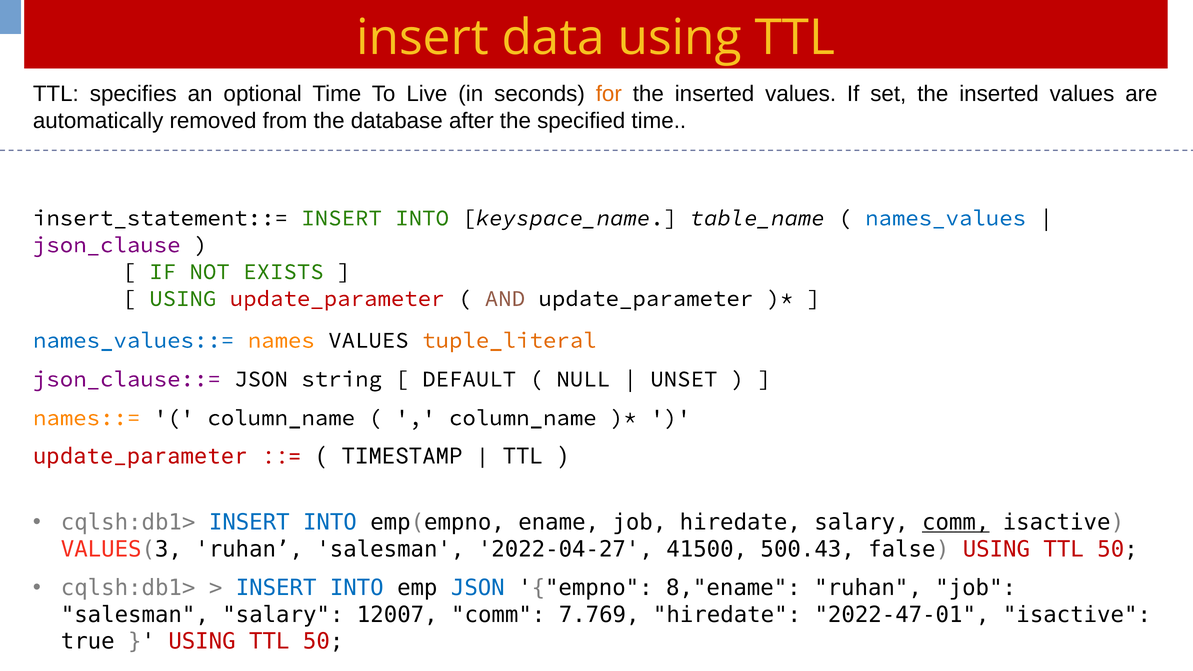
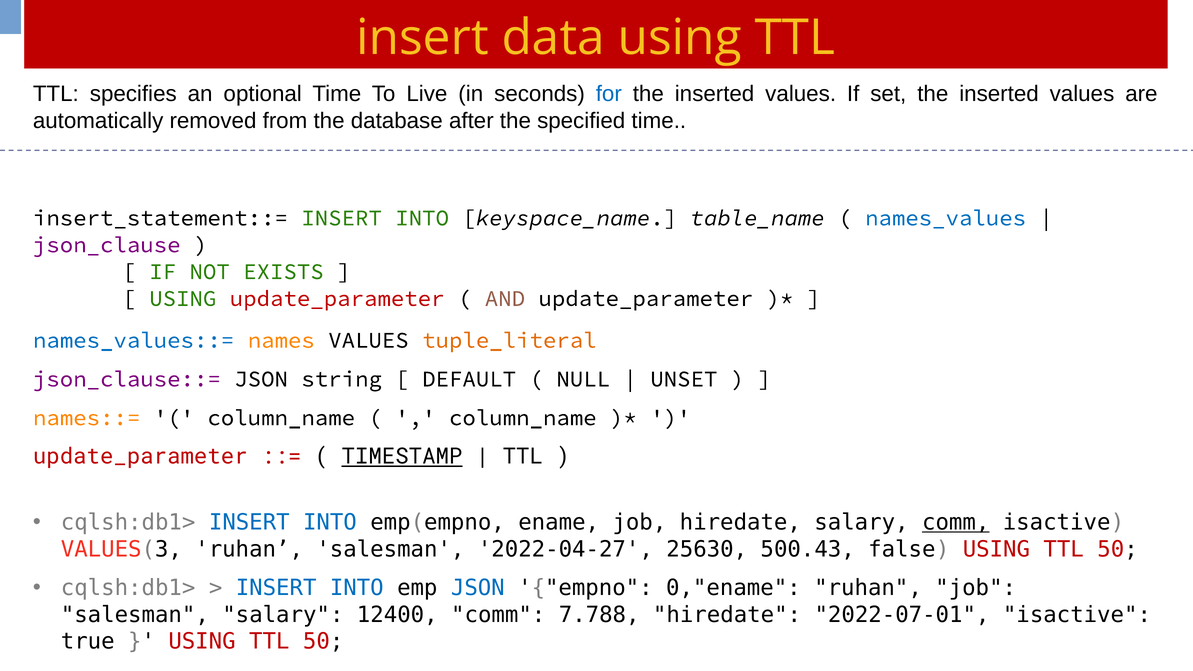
for colour: orange -> blue
TIMESTAMP underline: none -> present
41500: 41500 -> 25630
8,"ename: 8,"ename -> 0,"ename
12007: 12007 -> 12400
7.769: 7.769 -> 7.788
2022-47-01: 2022-47-01 -> 2022-07-01
